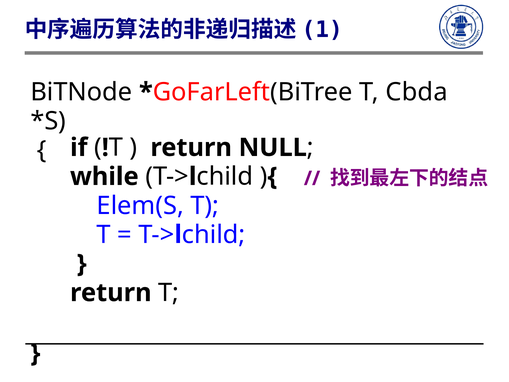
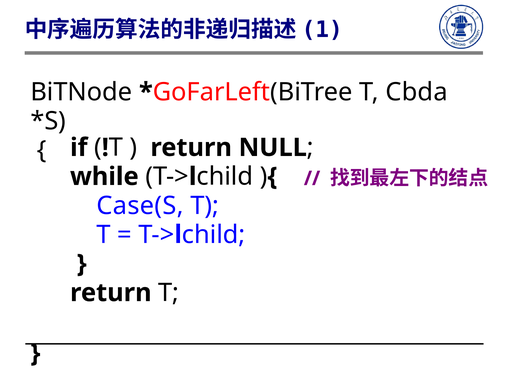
Elem(S: Elem(S -> Case(S
